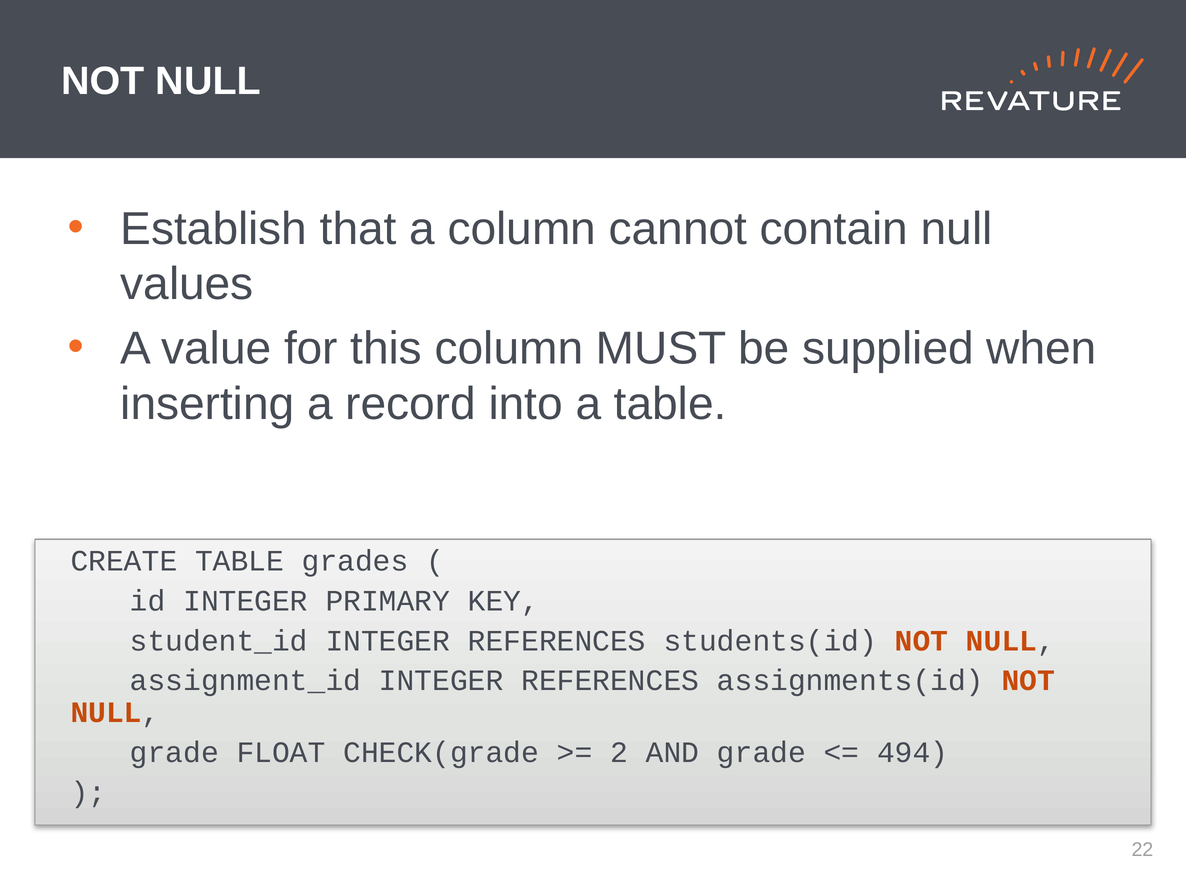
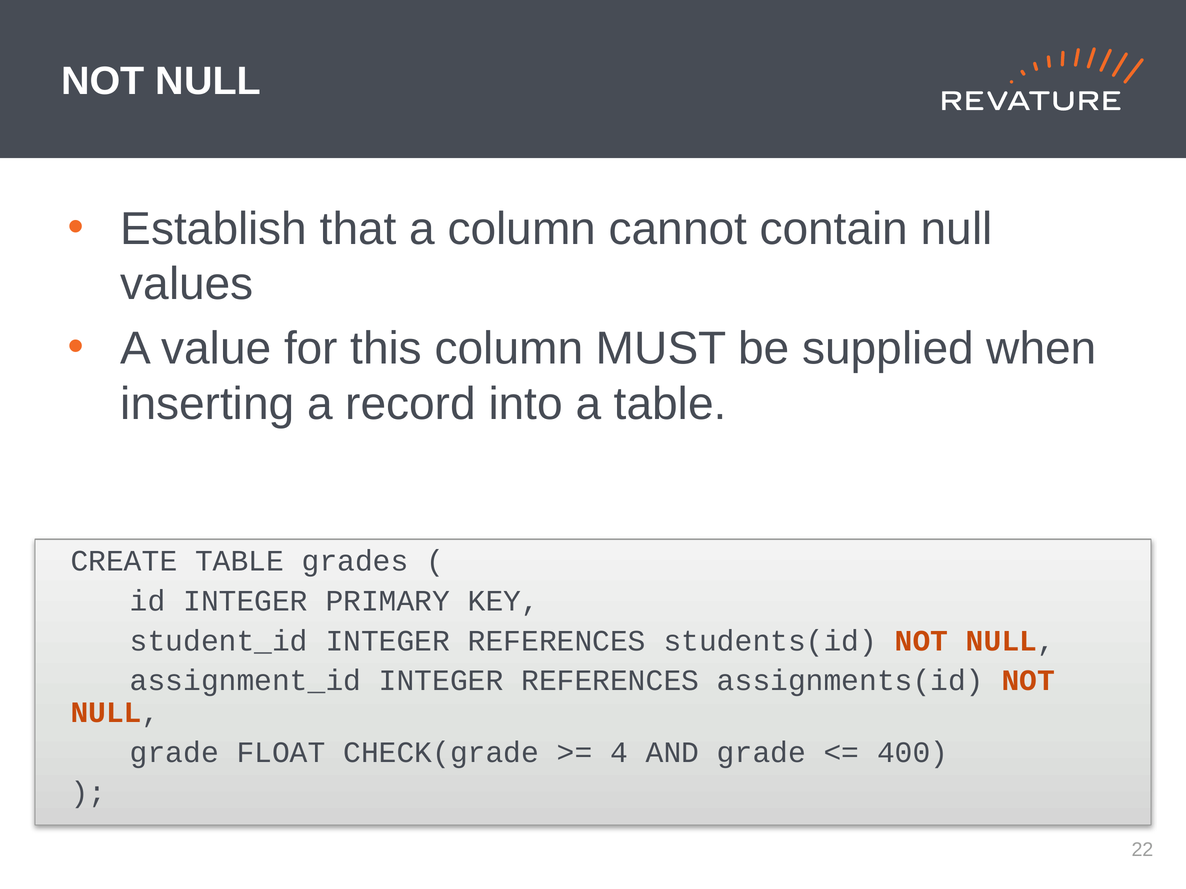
2: 2 -> 4
494: 494 -> 400
